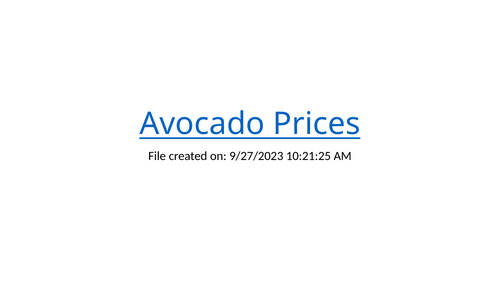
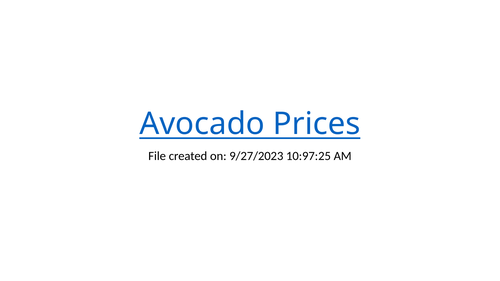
10:21:25: 10:21:25 -> 10:97:25
